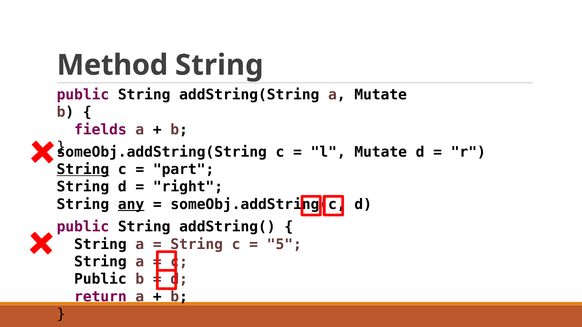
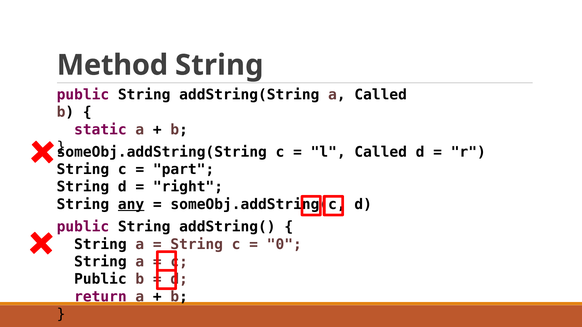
a Mutate: Mutate -> Called
fields: fields -> static
l Mutate: Mutate -> Called
String at (83, 170) underline: present -> none
5: 5 -> 0
